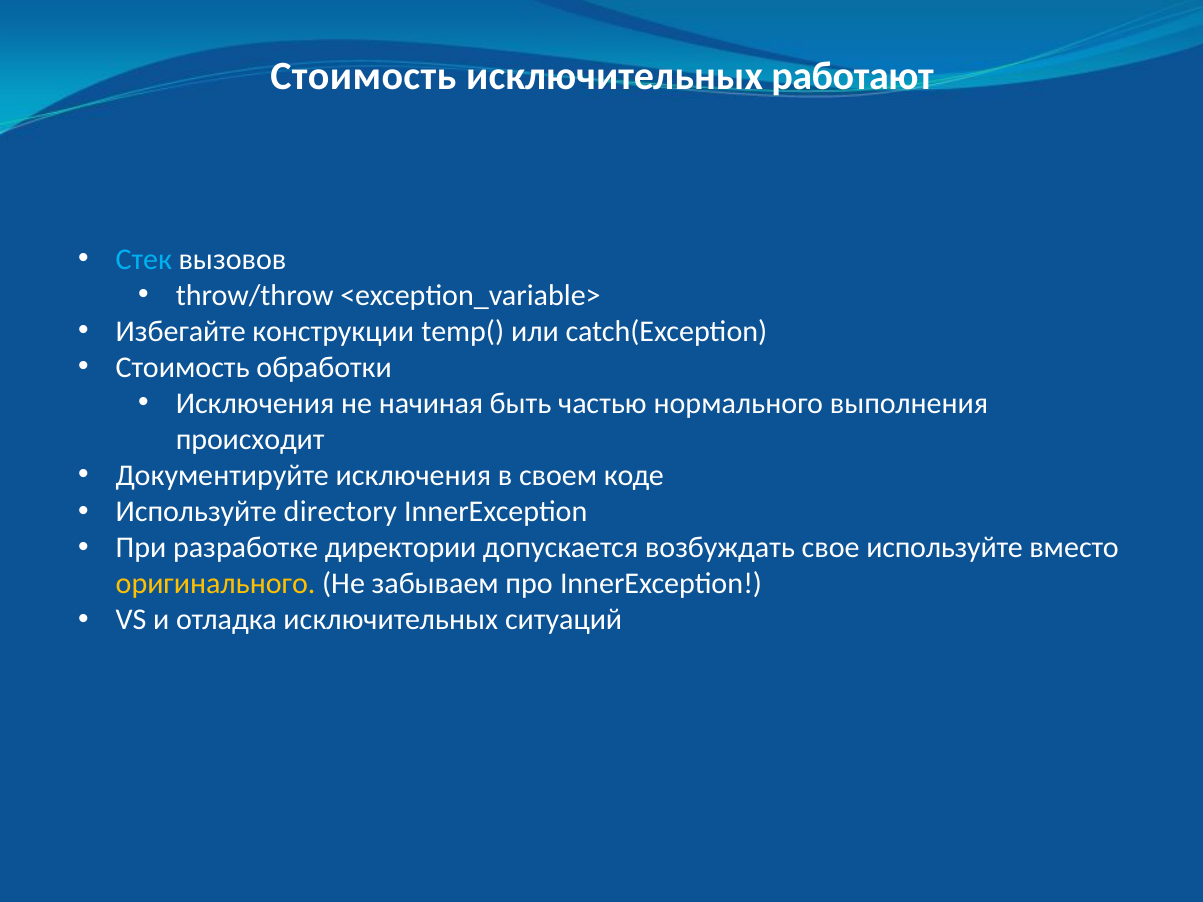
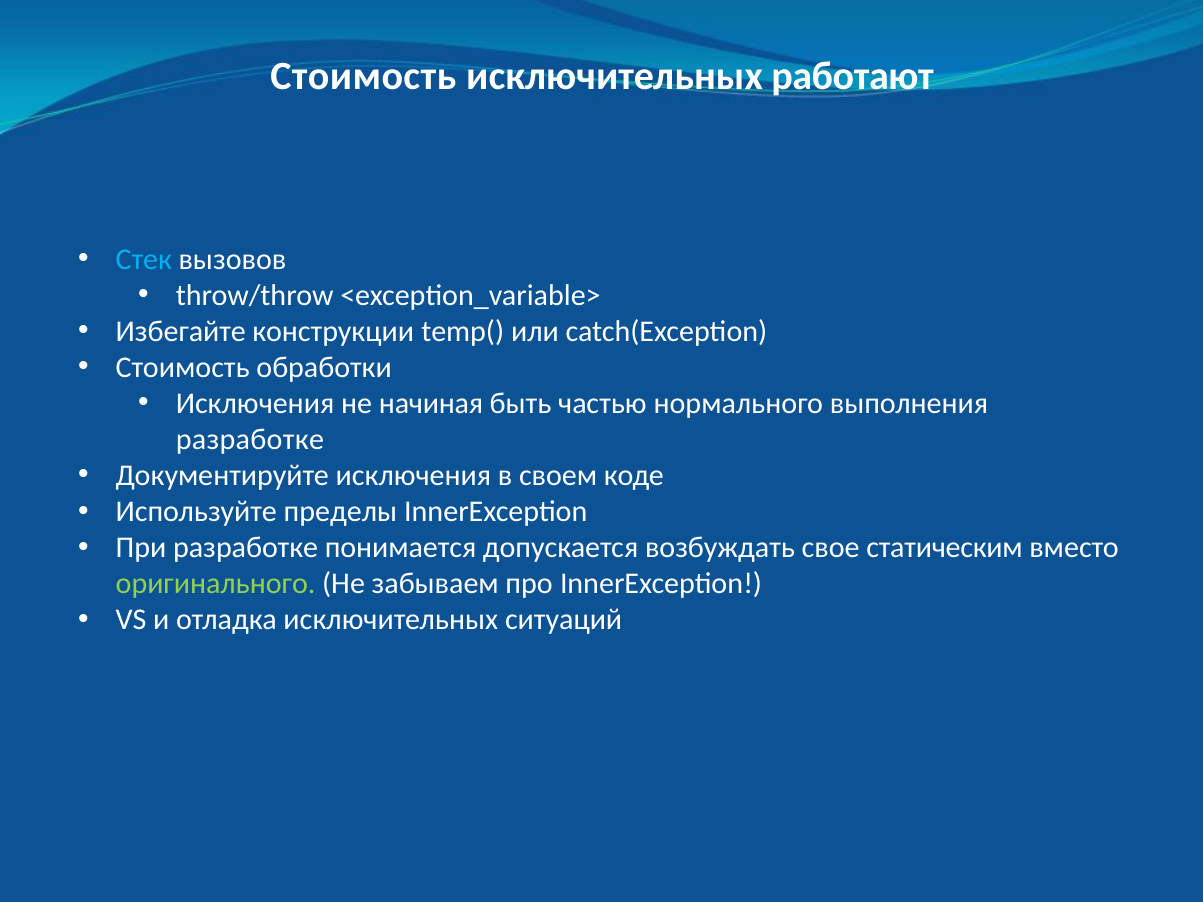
происходит at (250, 440): происходит -> разработке
directory: directory -> пределы
директории: директории -> понимается
свое используйте: используйте -> статическим
оригинального colour: yellow -> light green
